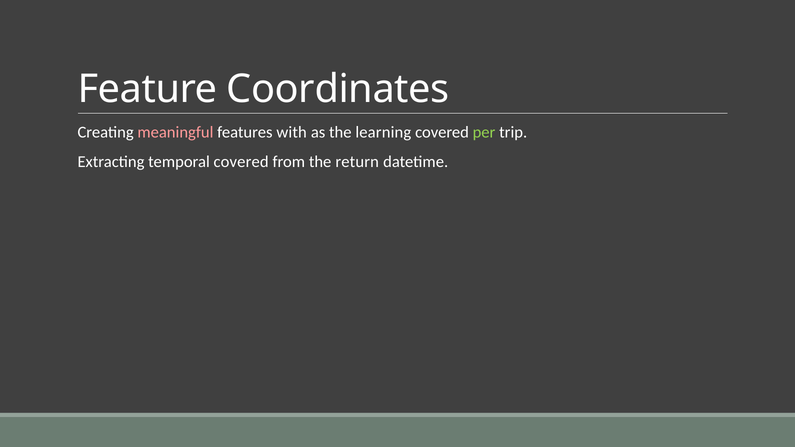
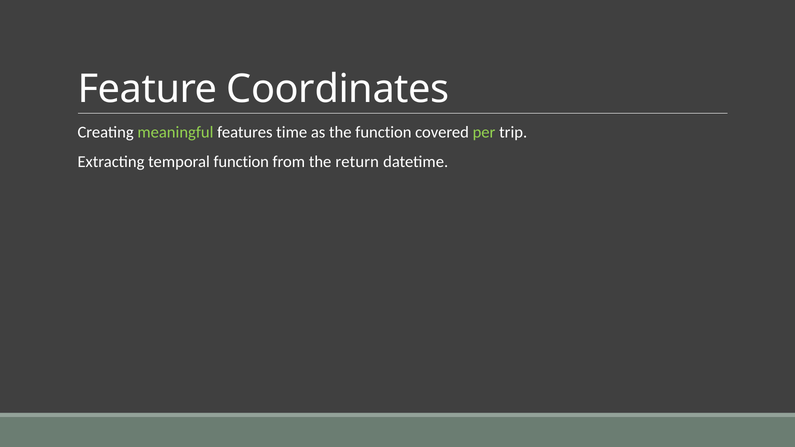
meaningful colour: pink -> light green
with: with -> time
the learning: learning -> function
temporal covered: covered -> function
